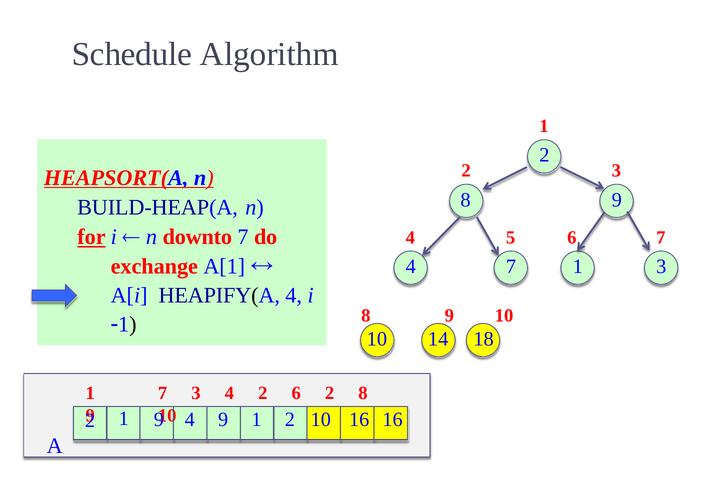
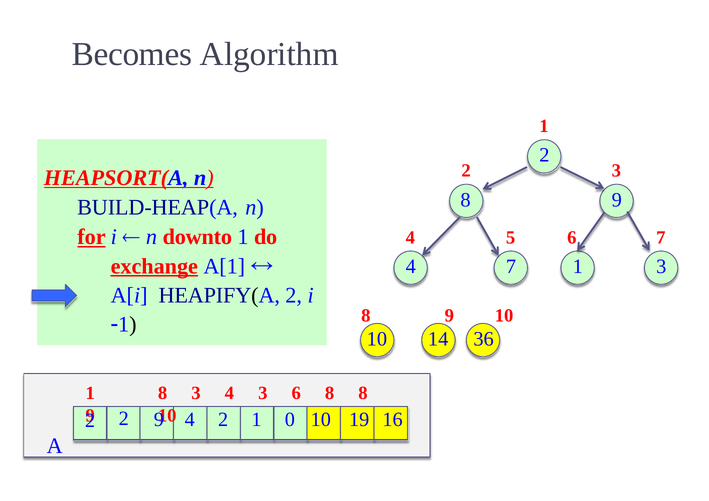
Schedule: Schedule -> Becomes
downto 7: 7 -> 1
exchange underline: none -> present
HEAPIFY(A 4: 4 -> 2
18: 18 -> 36
7 at (163, 393): 7 -> 8
3 4 2: 2 -> 3
6 2: 2 -> 8
1 at (124, 419): 1 -> 2
4 9: 9 -> 2
2 at (290, 420): 2 -> 0
10 16: 16 -> 19
